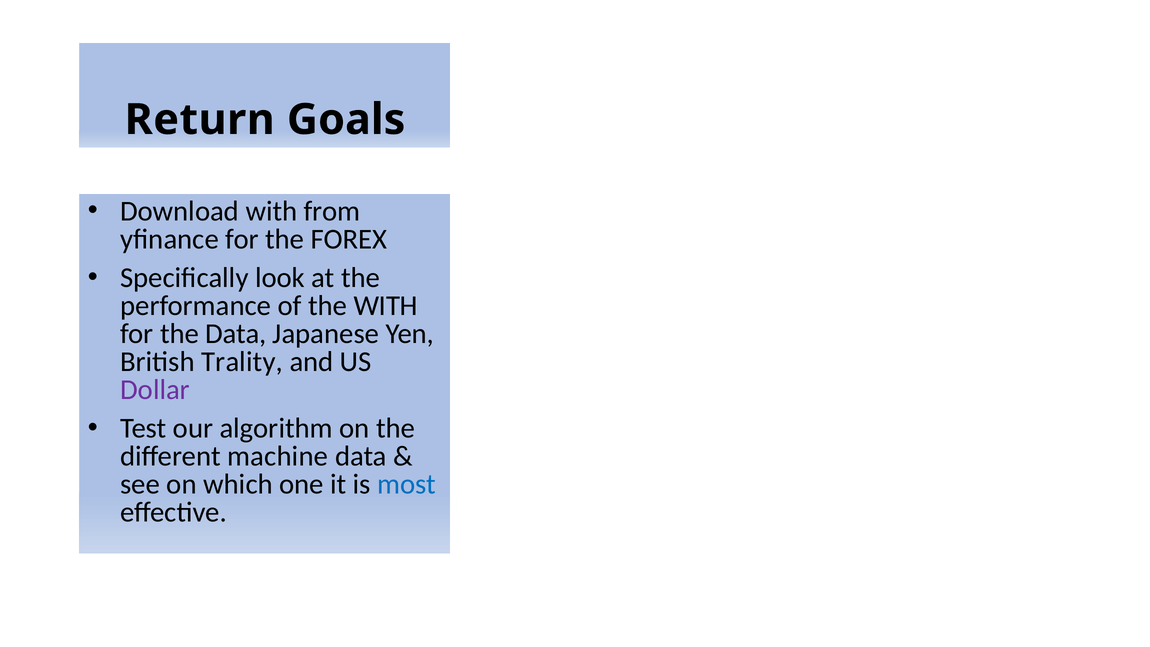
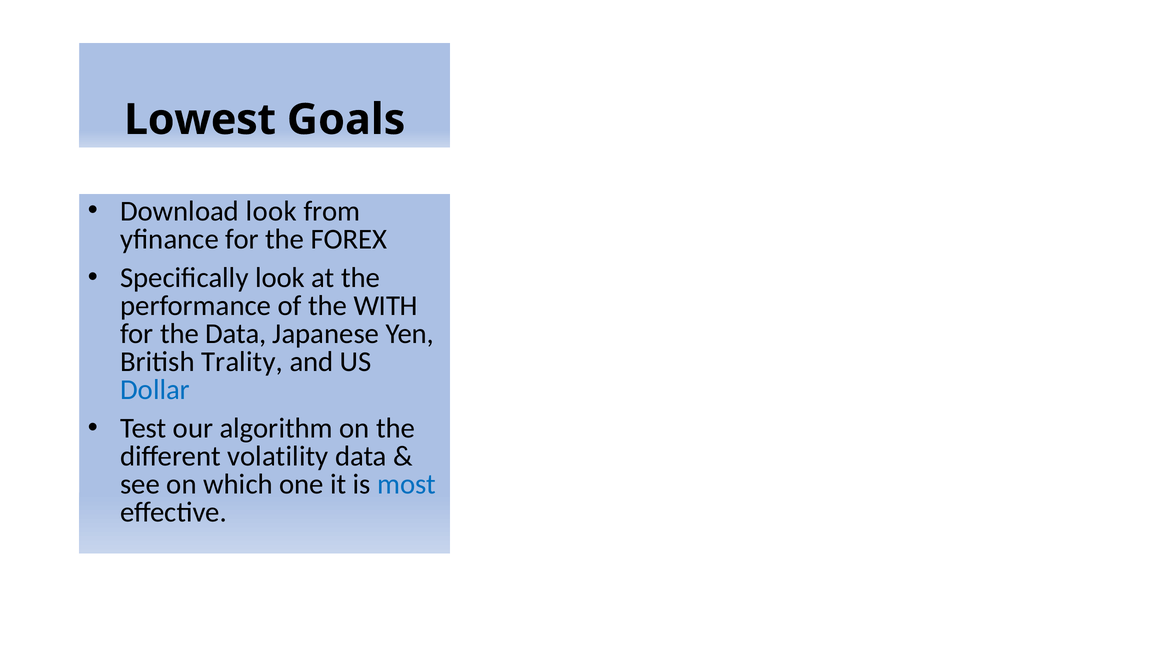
Return: Return -> Lowest
Download with: with -> look
Dollar colour: purple -> blue
machine: machine -> volatility
